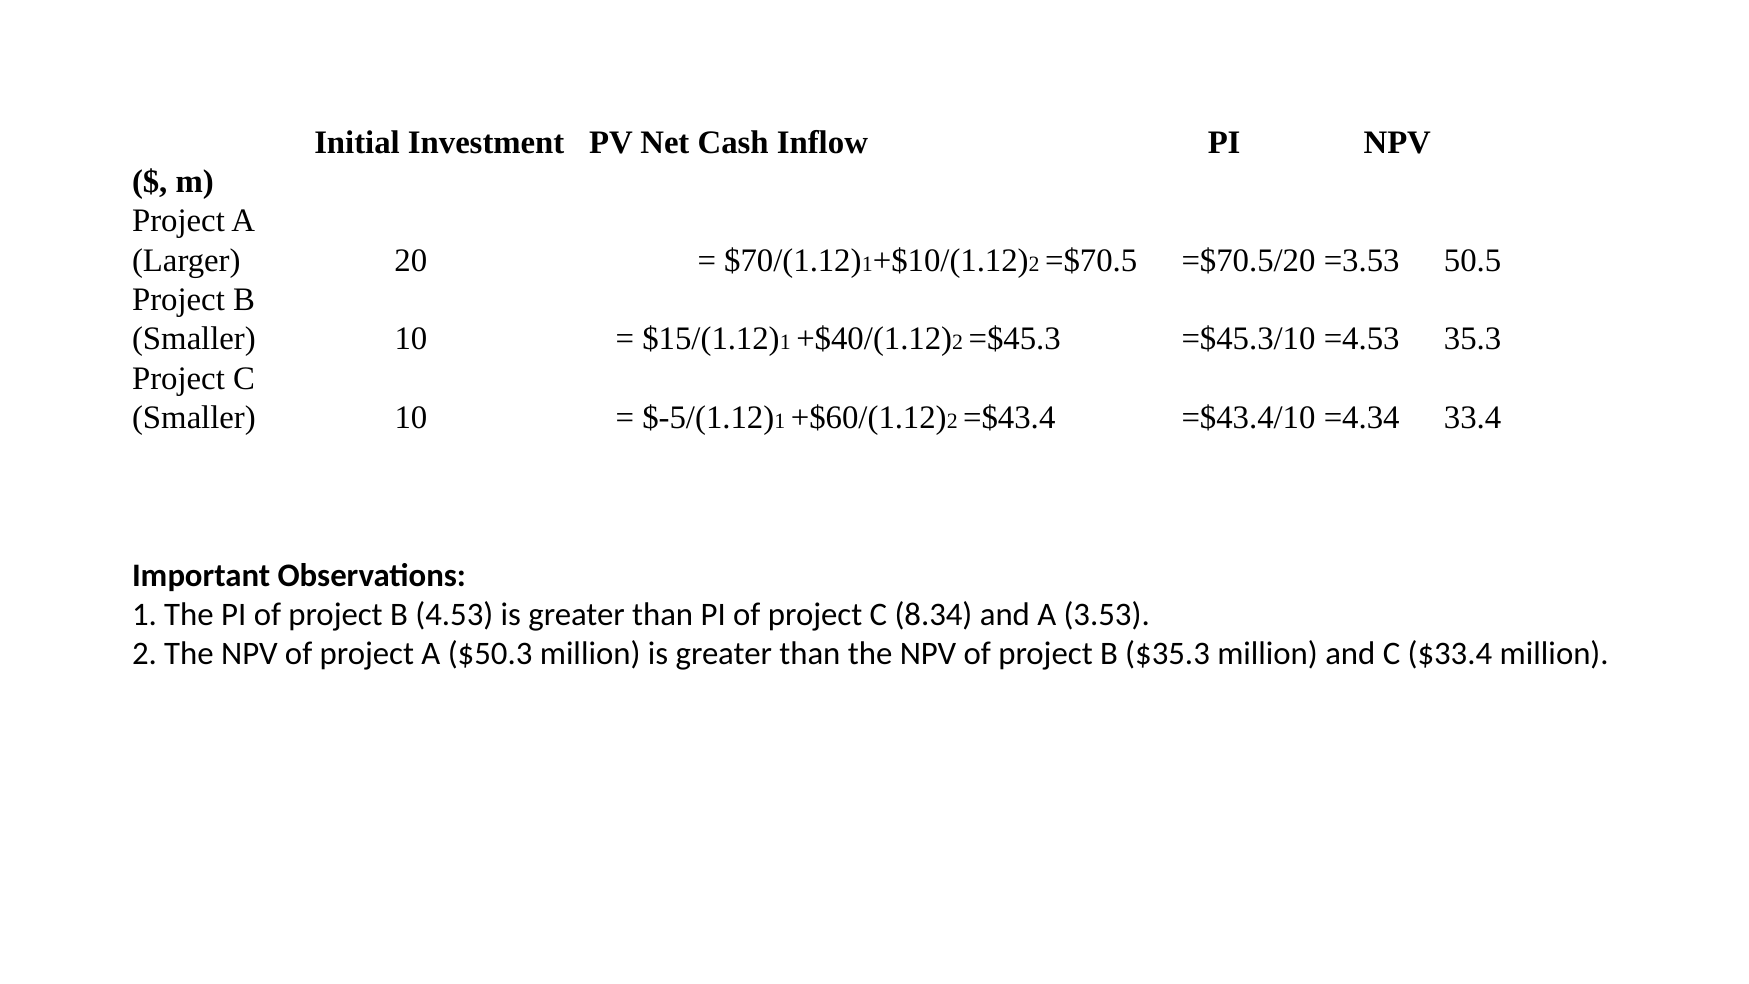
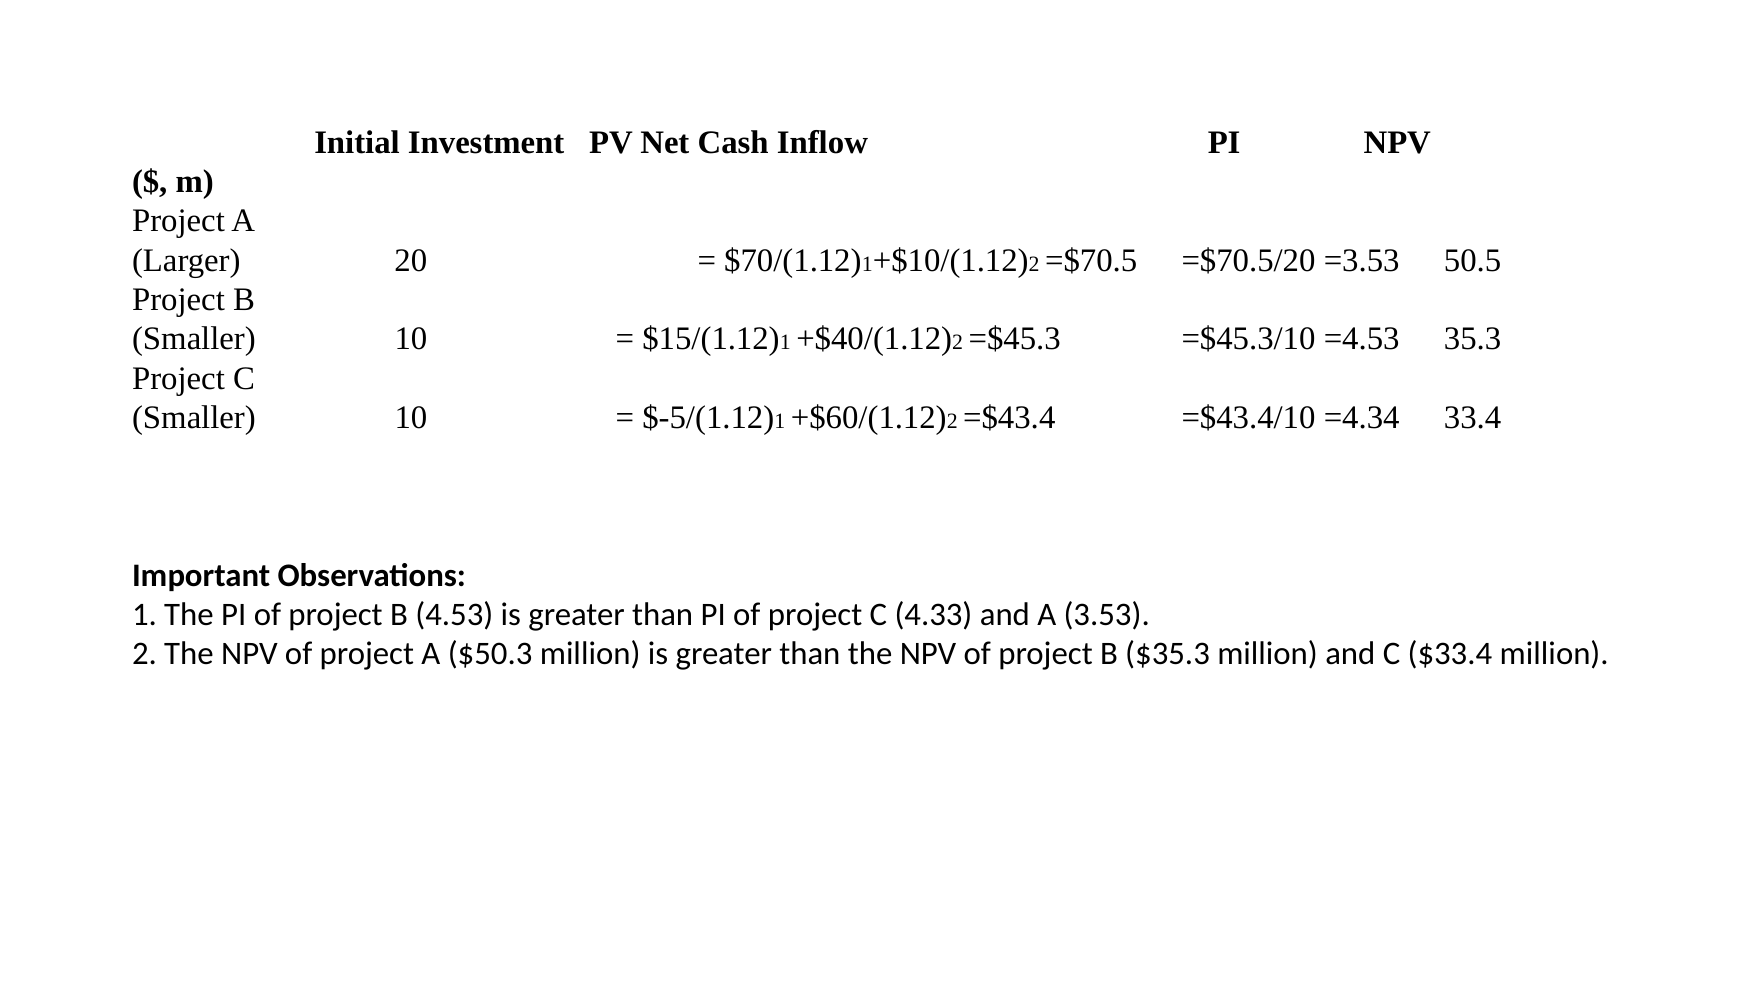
8.34: 8.34 -> 4.33
